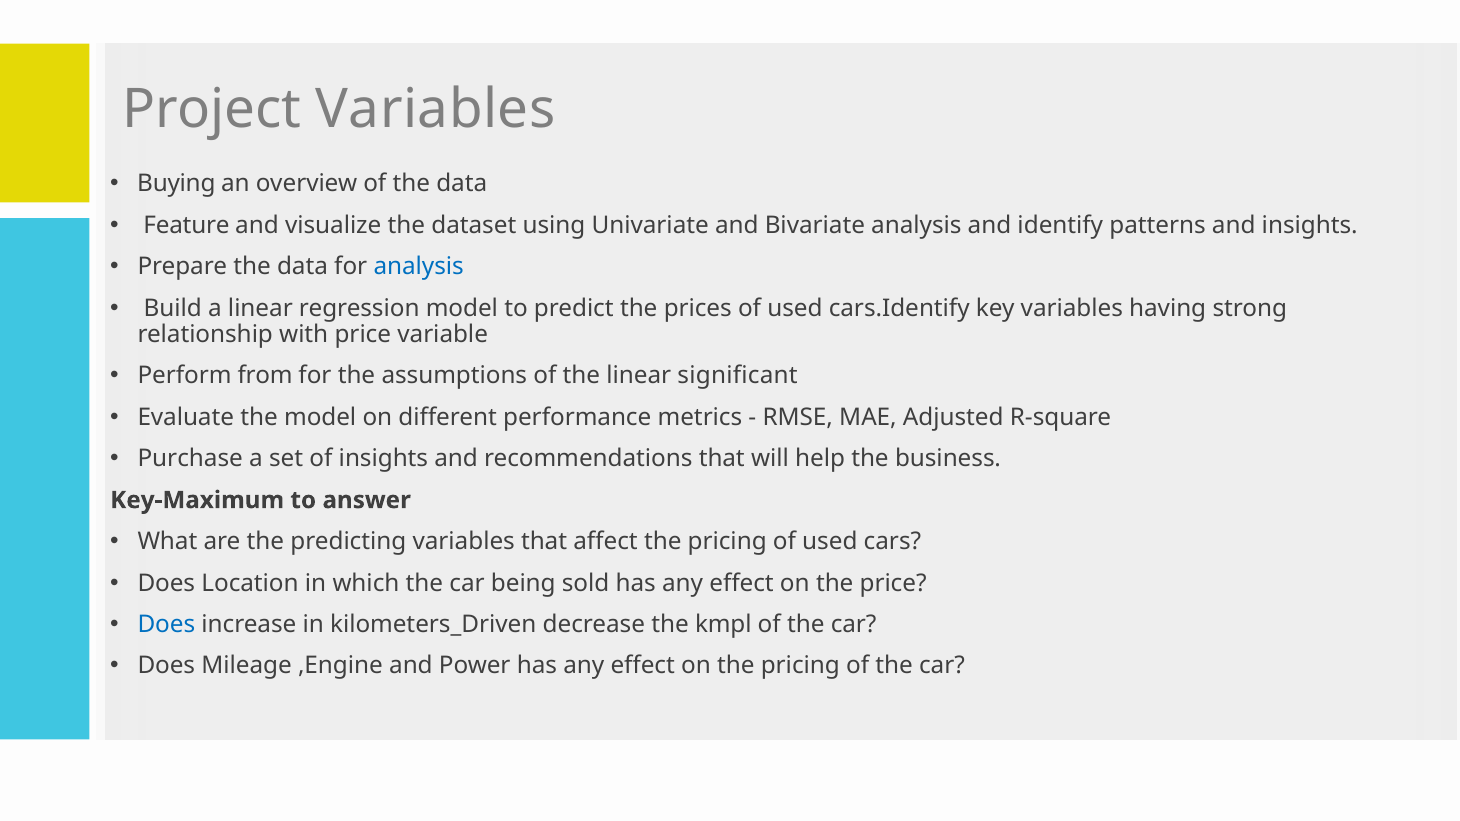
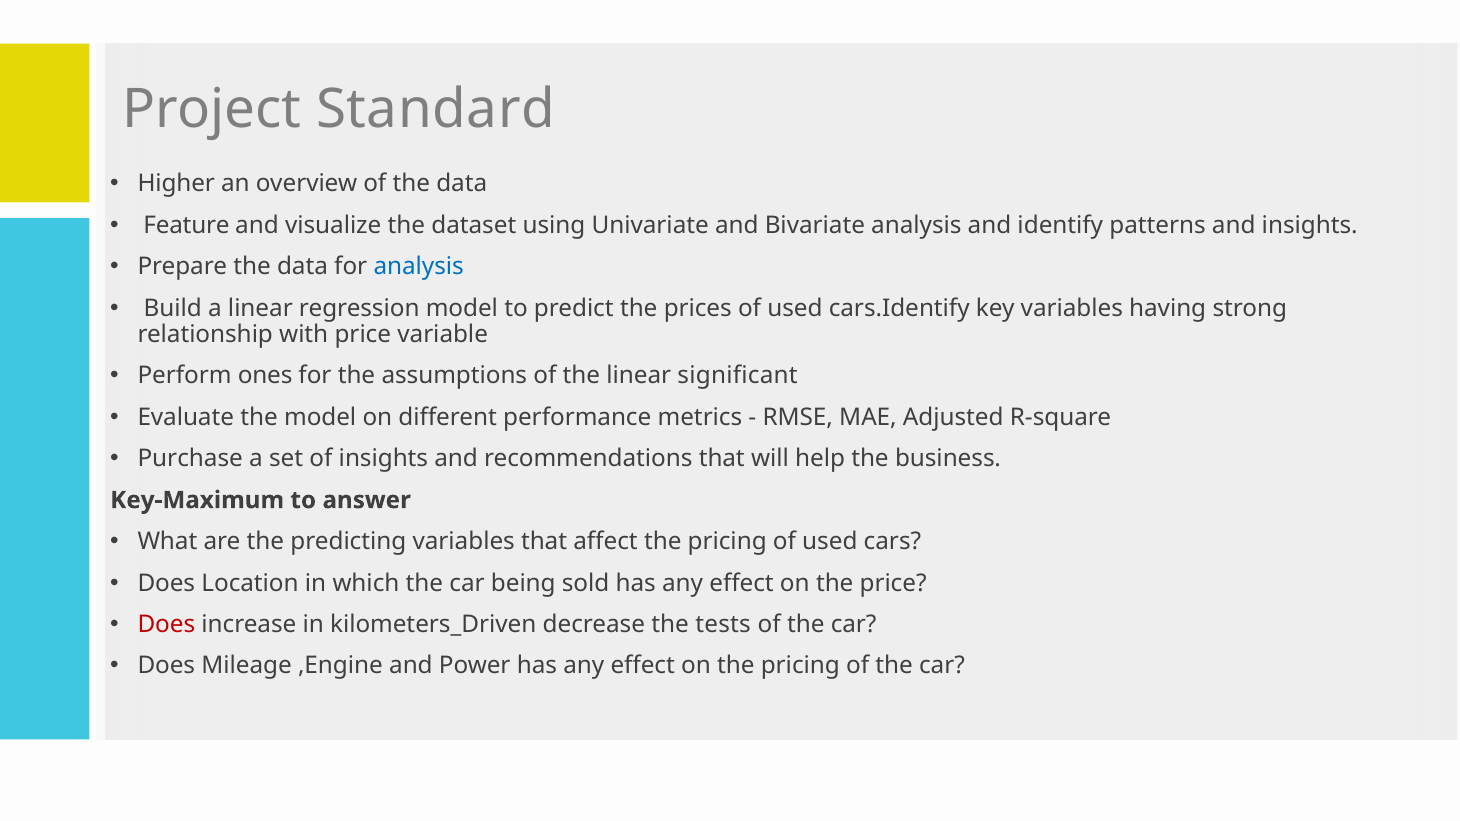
Project Variables: Variables -> Standard
Buying: Buying -> Higher
from: from -> ones
Does at (166, 625) colour: blue -> red
kmpl: kmpl -> tests
